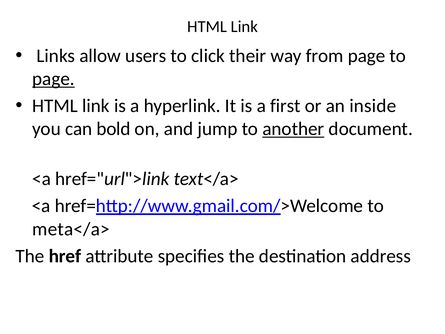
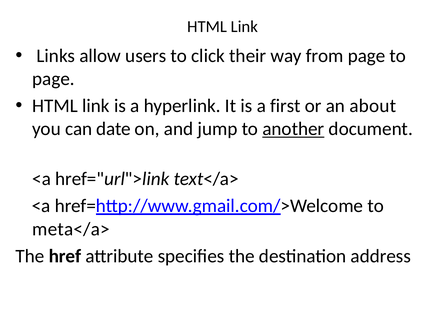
page at (53, 79) underline: present -> none
inside: inside -> about
bold: bold -> date
